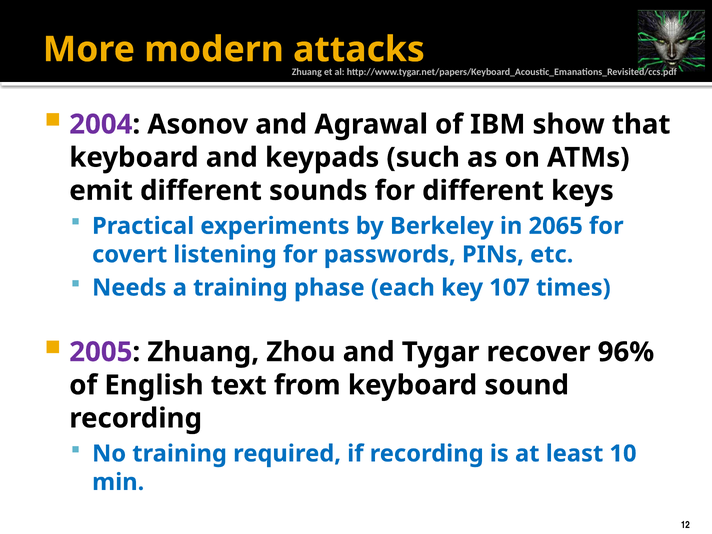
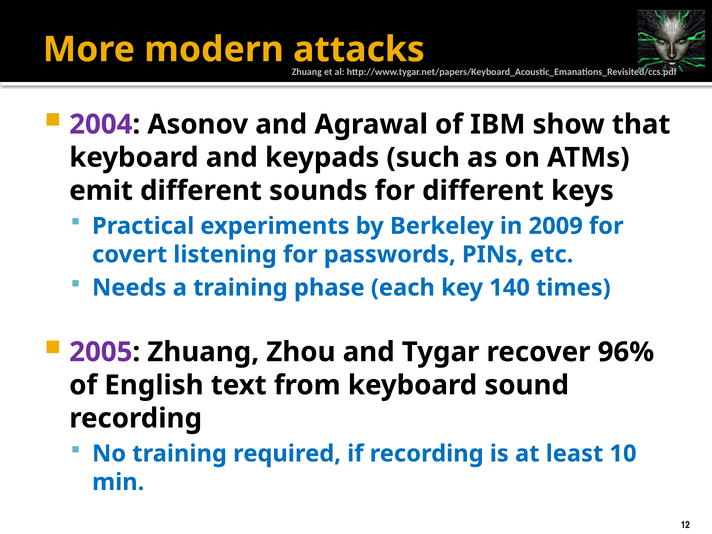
2065: 2065 -> 2009
107: 107 -> 140
